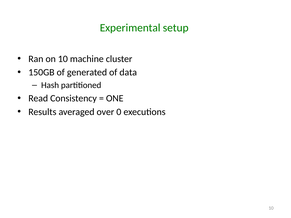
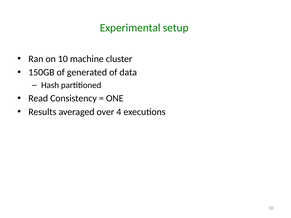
0: 0 -> 4
